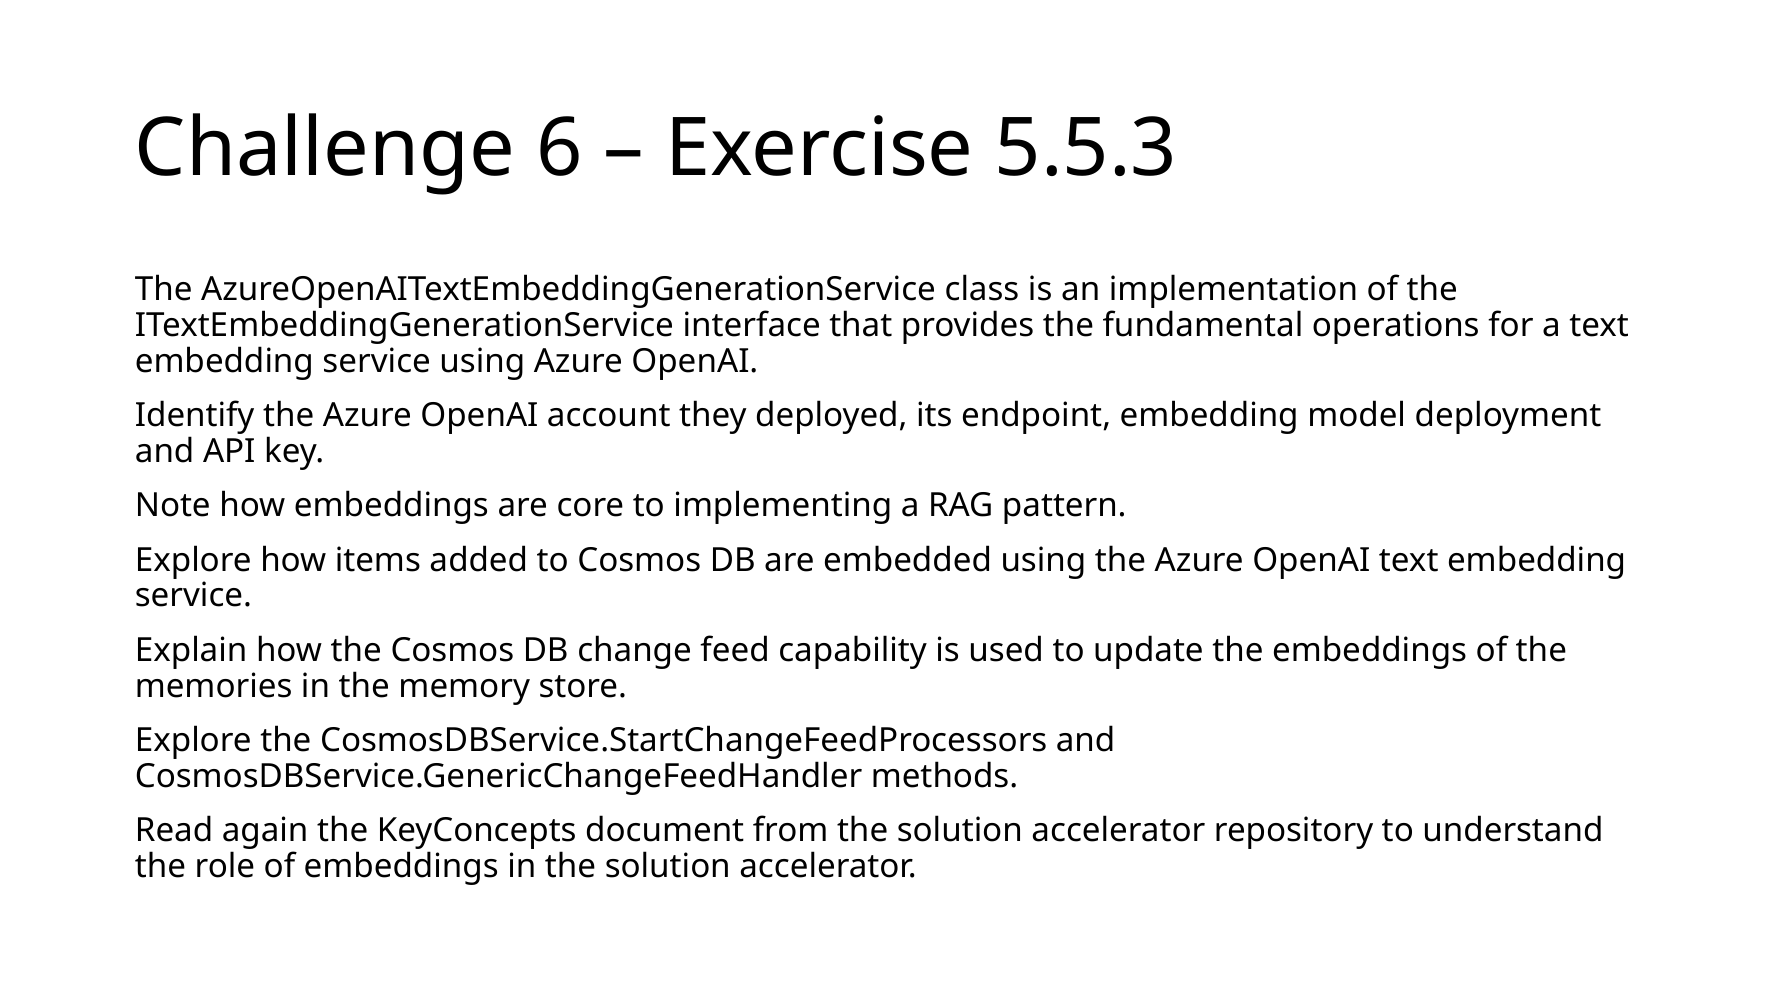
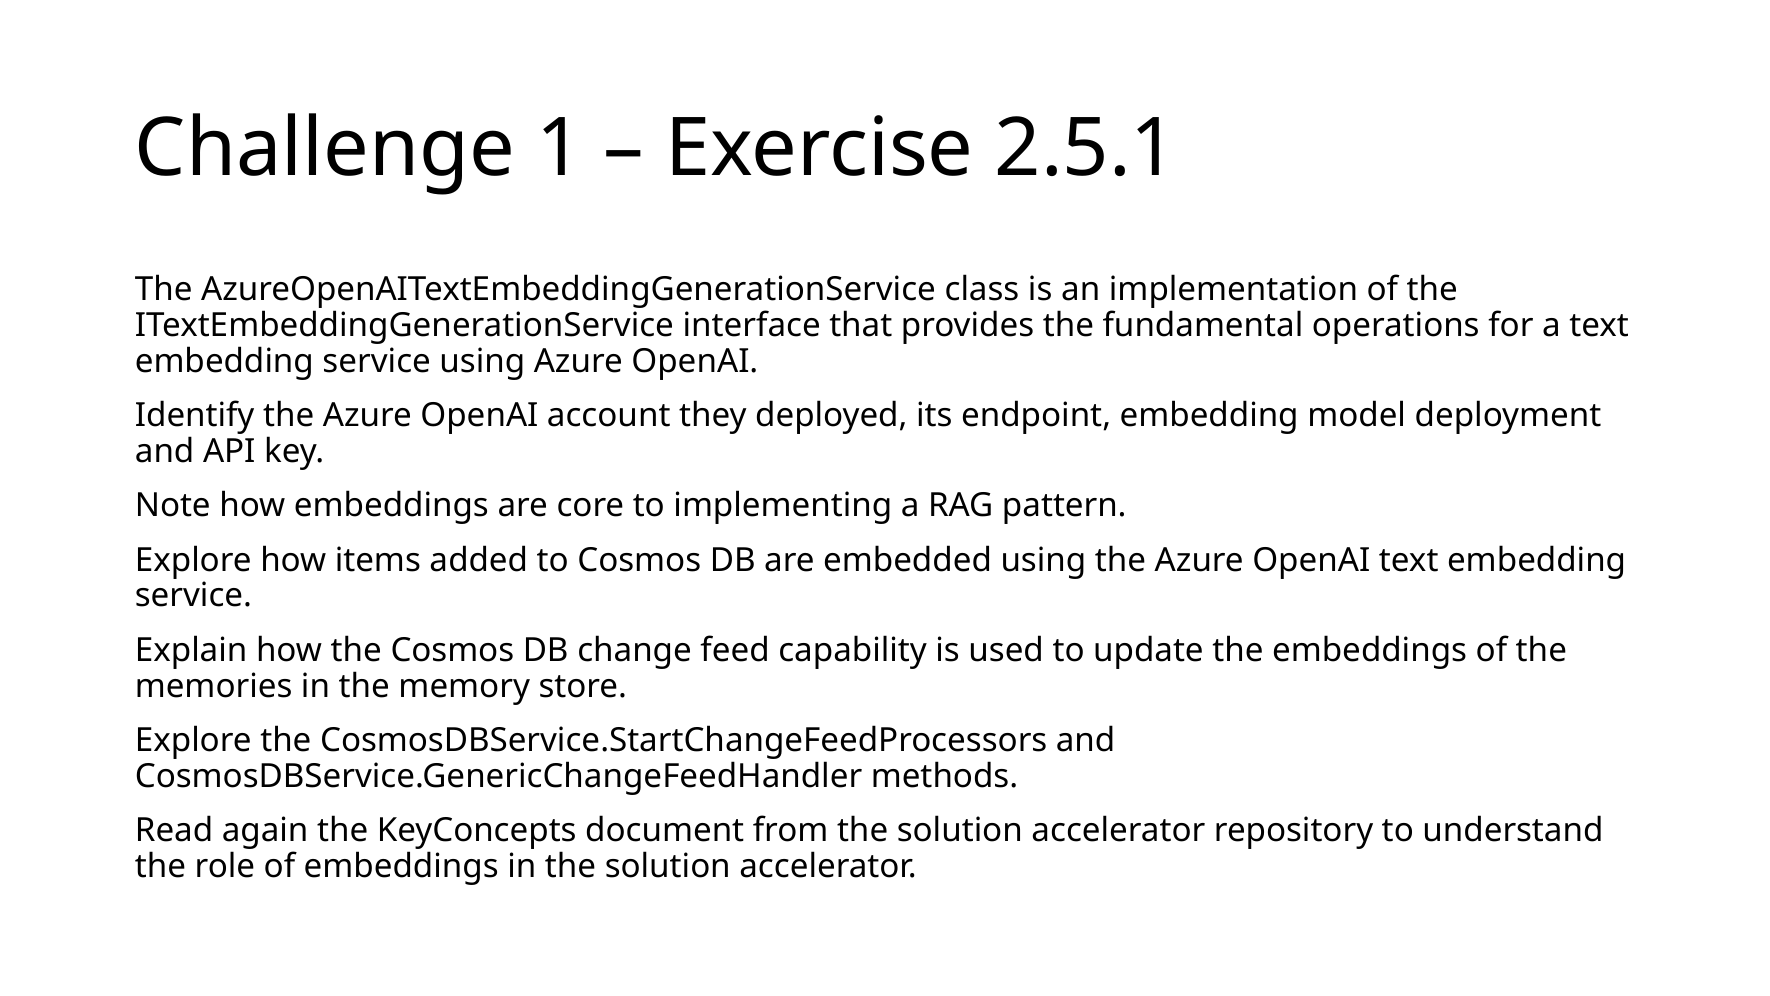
6: 6 -> 1
5.5.3: 5.5.3 -> 2.5.1
